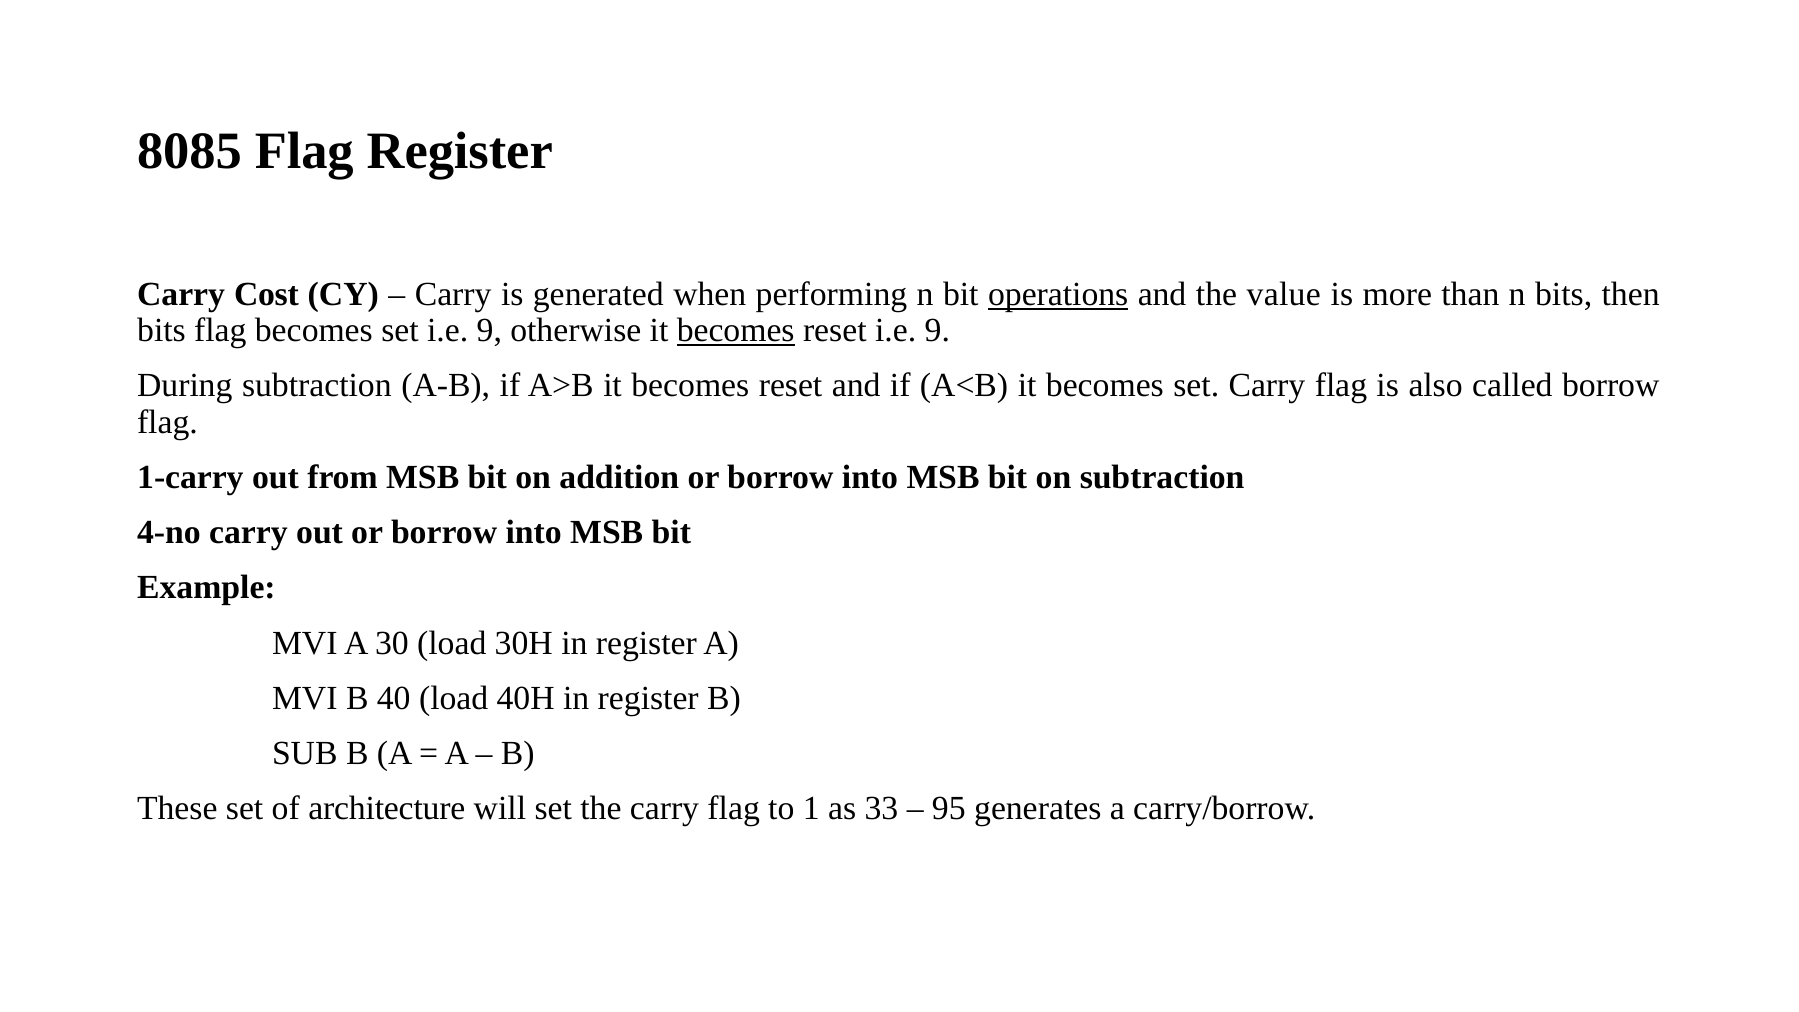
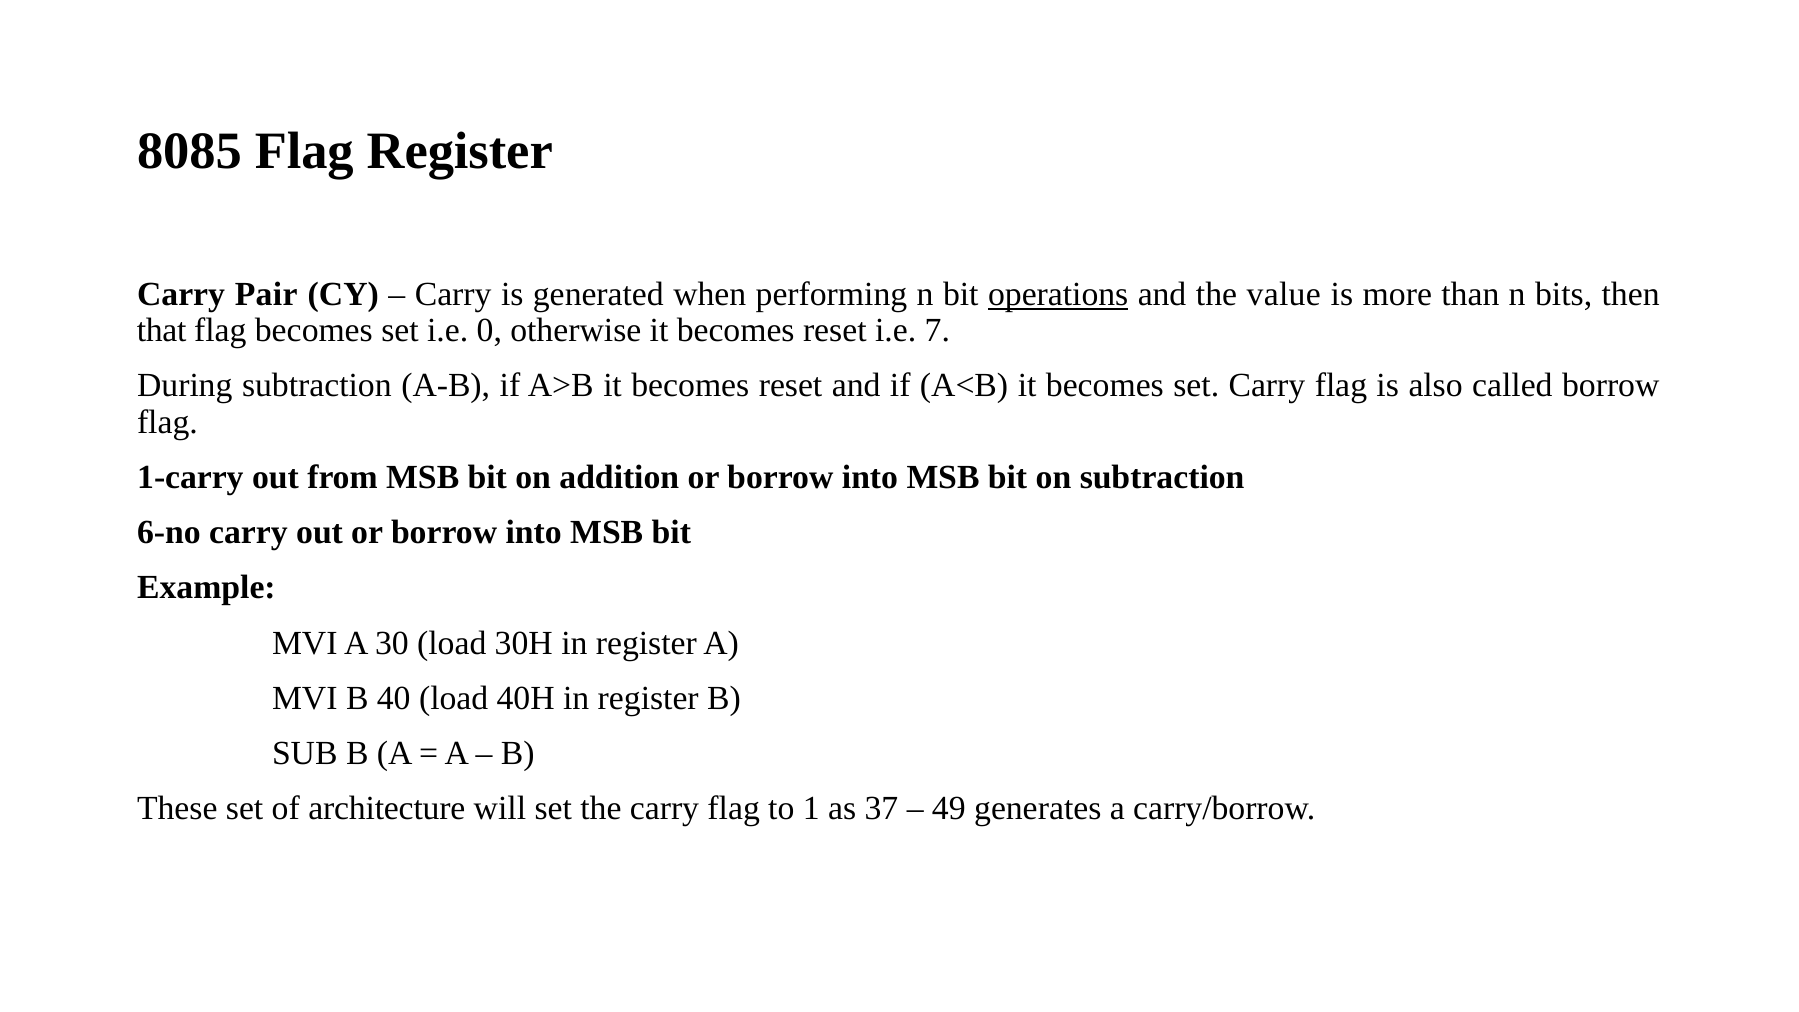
Cost: Cost -> Pair
bits at (161, 331): bits -> that
set i.e 9: 9 -> 0
becomes at (736, 331) underline: present -> none
reset i.e 9: 9 -> 7
4-no: 4-no -> 6-no
33: 33 -> 37
95: 95 -> 49
